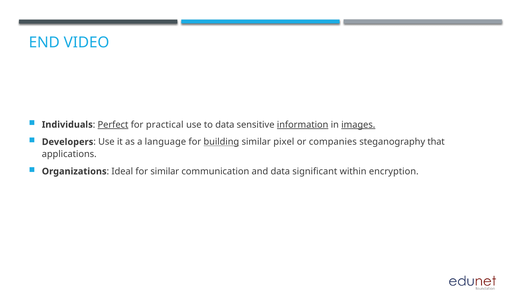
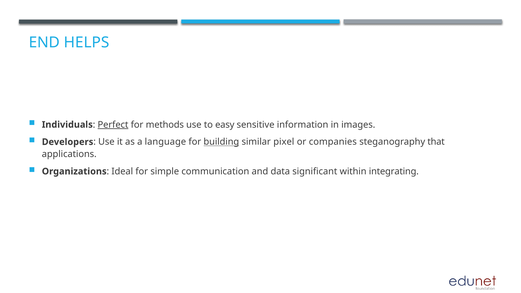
VIDEO: VIDEO -> HELPS
practical: practical -> methods
to data: data -> easy
information underline: present -> none
images underline: present -> none
for similar: similar -> simple
encryption: encryption -> integrating
